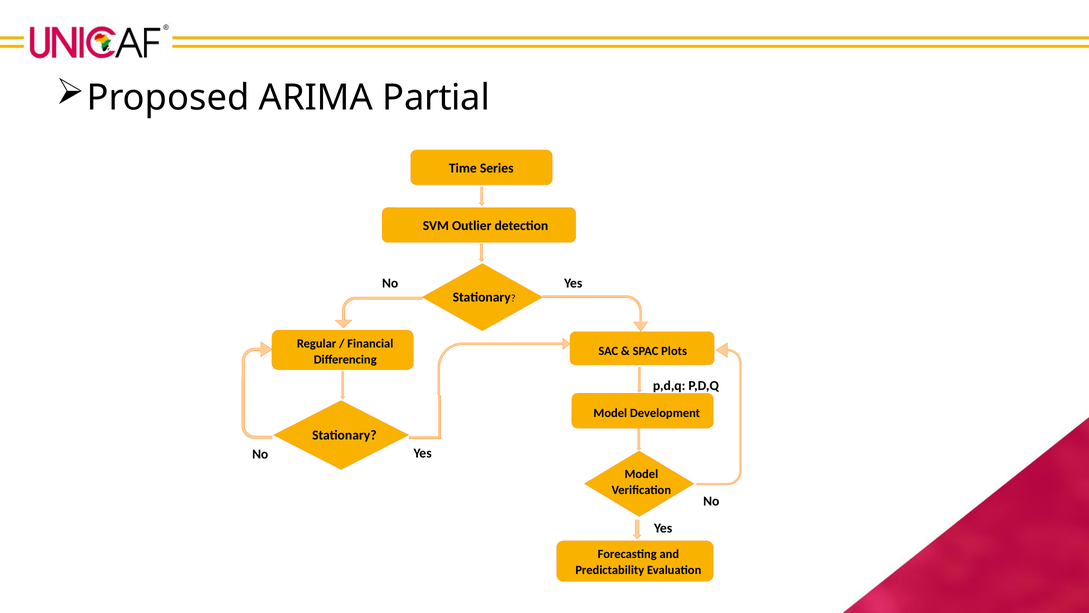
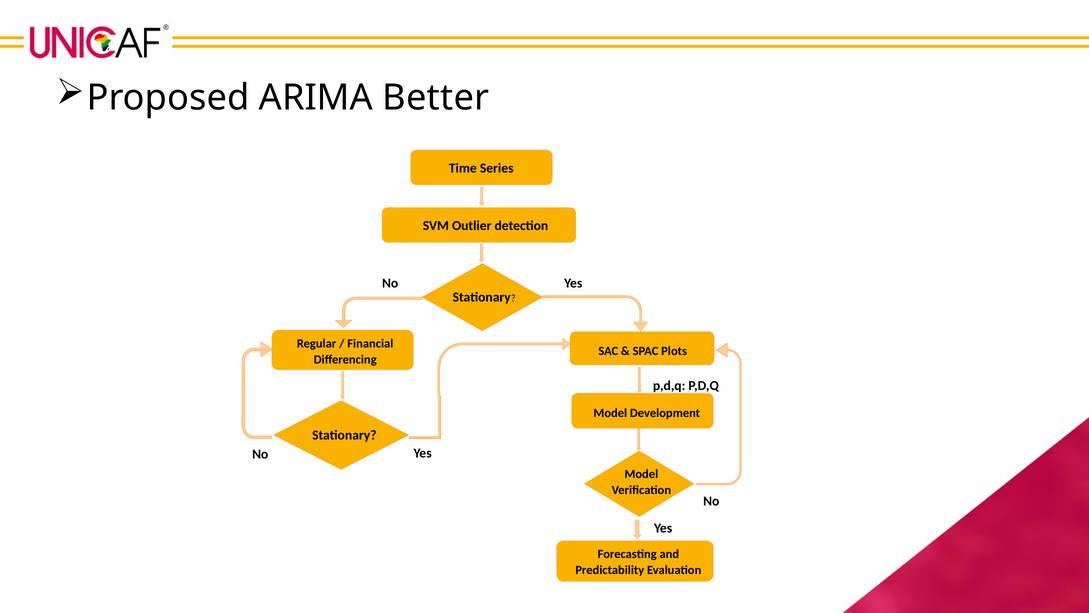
Partial: Partial -> Better
